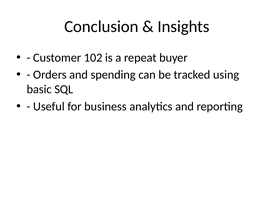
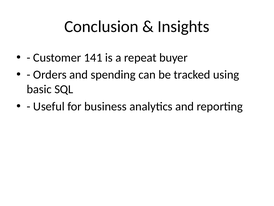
102: 102 -> 141
